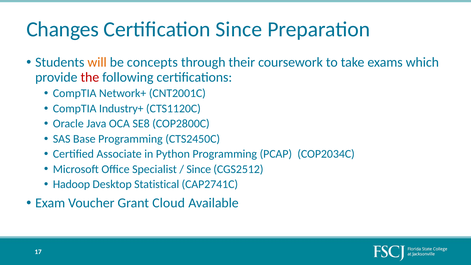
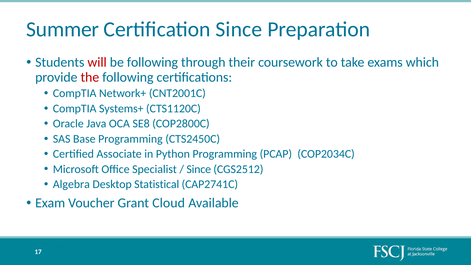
Changes: Changes -> Summer
will colour: orange -> red
be concepts: concepts -> following
Industry+: Industry+ -> Systems+
Hadoop: Hadoop -> Algebra
